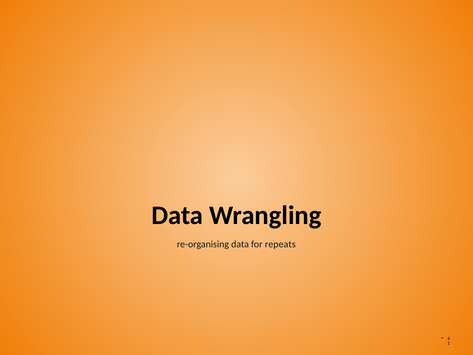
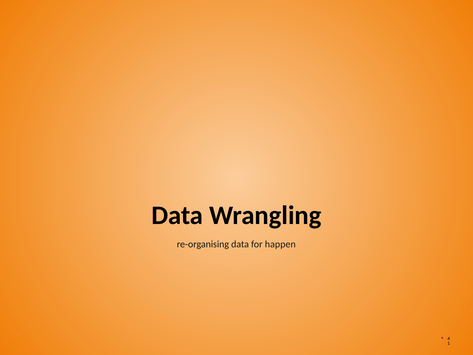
repeats: repeats -> happen
